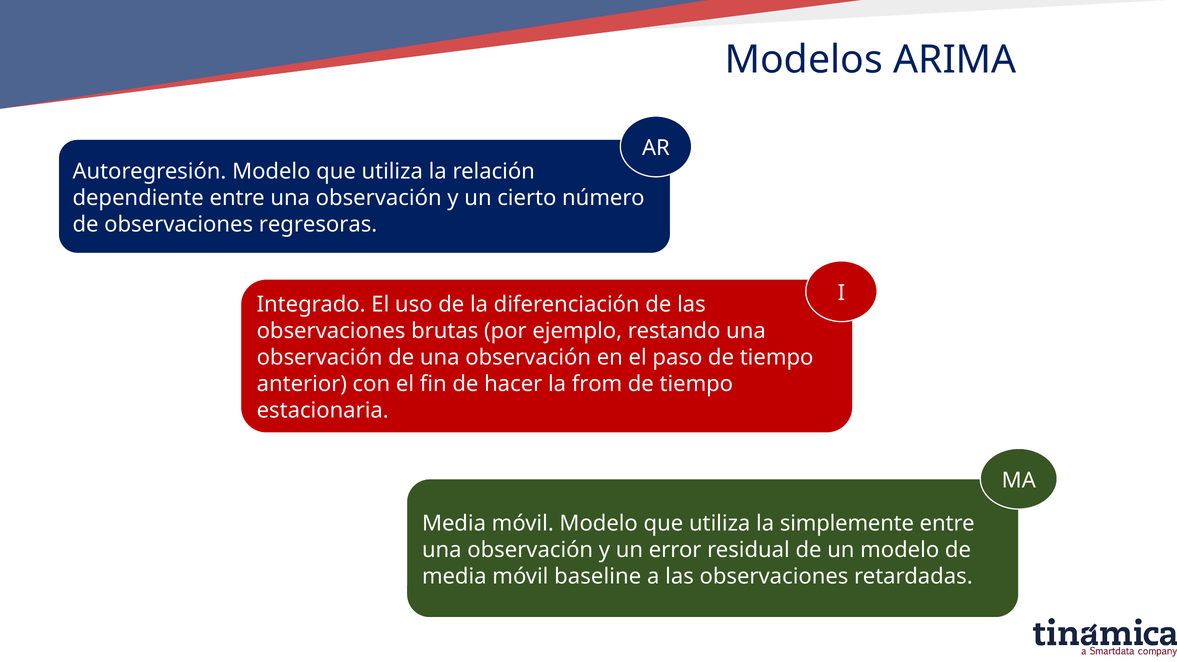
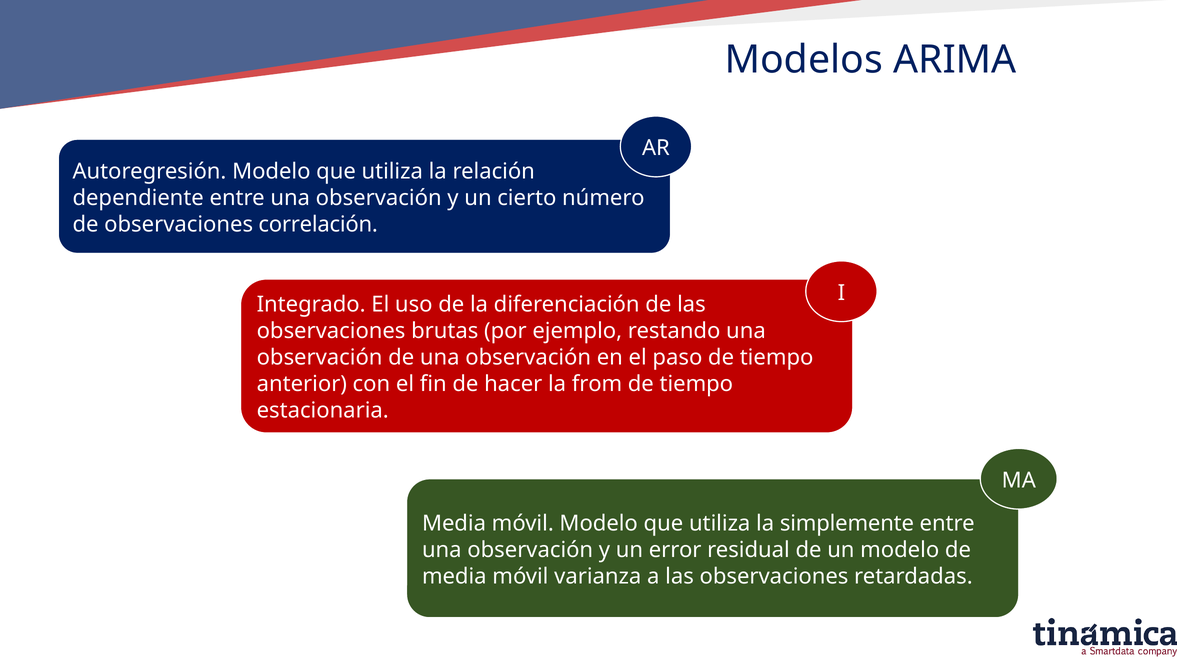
regresoras: regresoras -> correlación
baseline: baseline -> varianza
